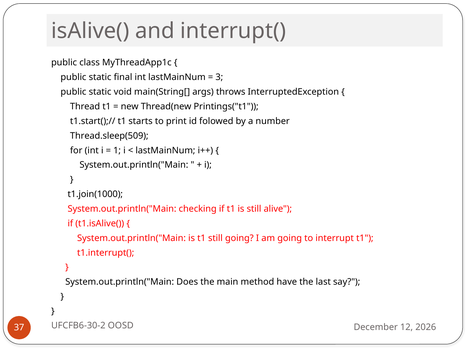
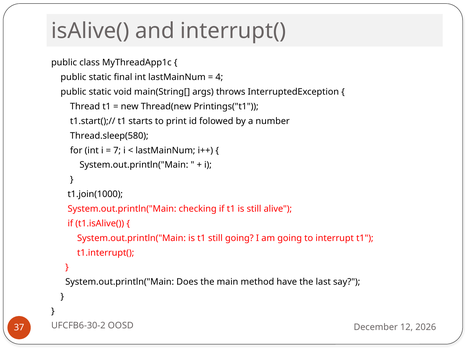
3: 3 -> 4
Thread.sleep(509: Thread.sleep(509 -> Thread.sleep(580
1: 1 -> 7
